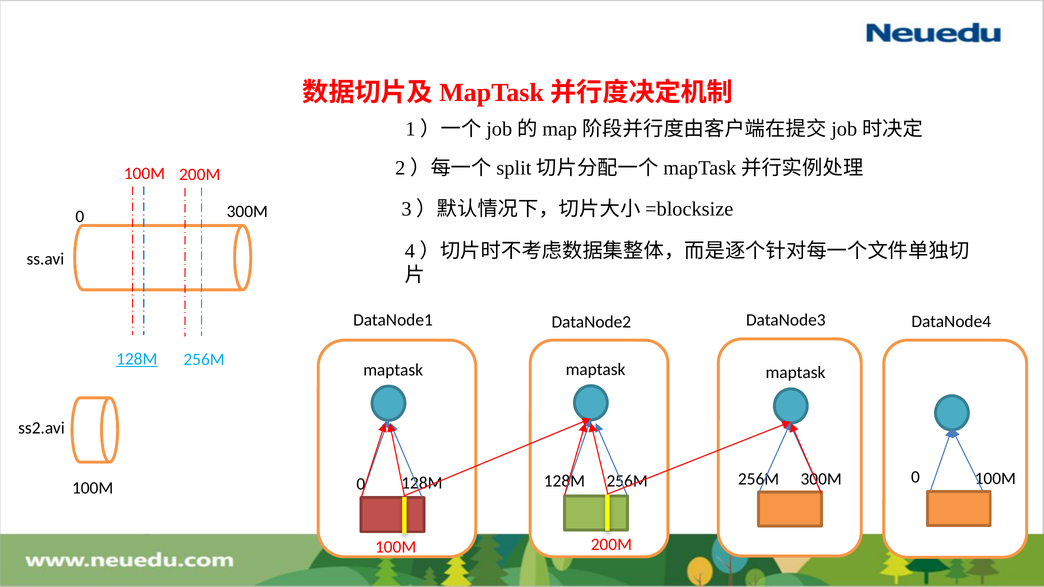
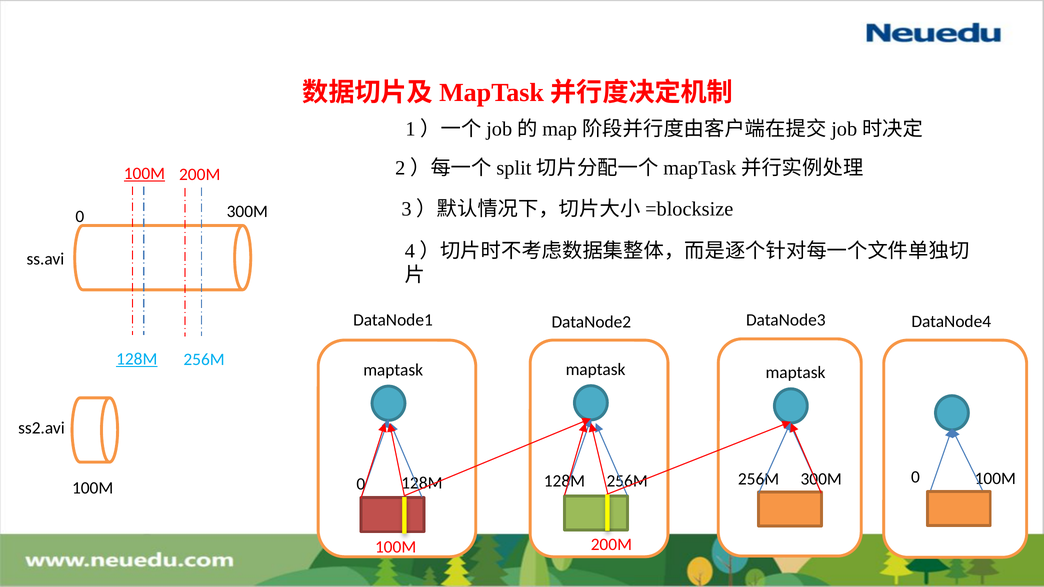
100M at (144, 174) underline: none -> present
